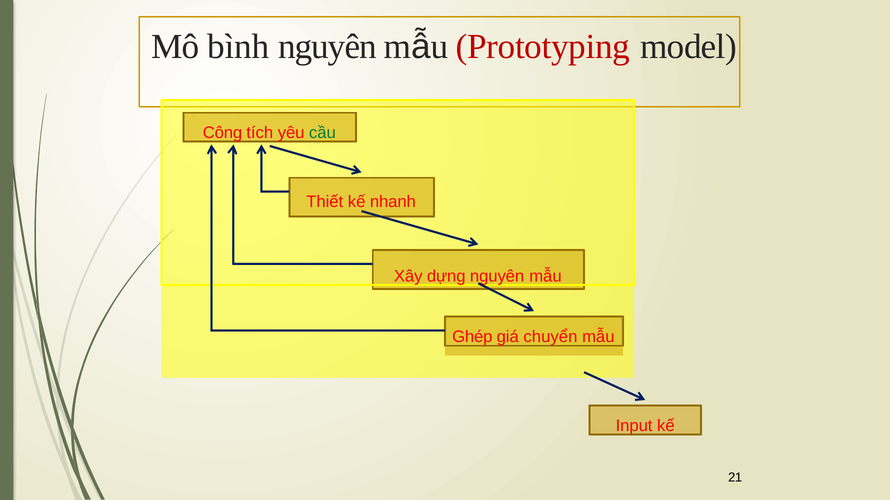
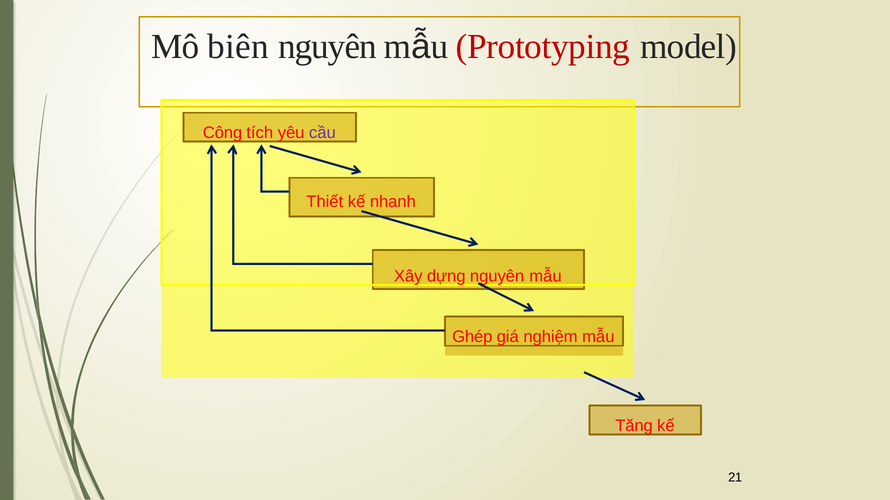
bình: bình -> biên
cầu colour: green -> purple
chuyển: chuyển -> nghiệm
Input: Input -> Tăng
